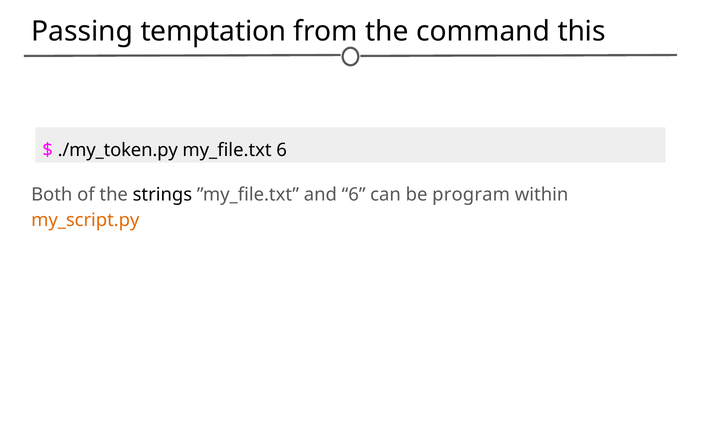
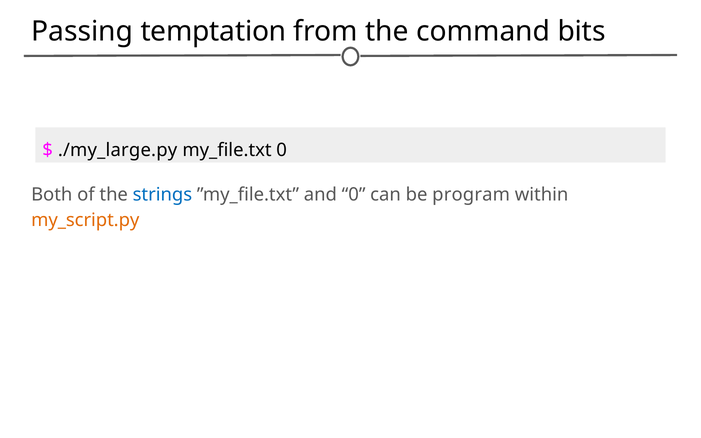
this: this -> bits
./my_token.py: ./my_token.py -> ./my_large.py
my_file.txt 6: 6 -> 0
strings colour: black -> blue
and 6: 6 -> 0
